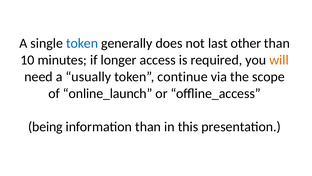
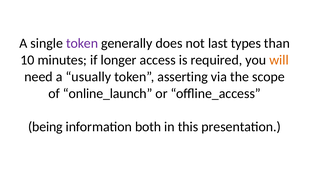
token at (82, 43) colour: blue -> purple
other: other -> types
continue: continue -> asserting
information than: than -> both
